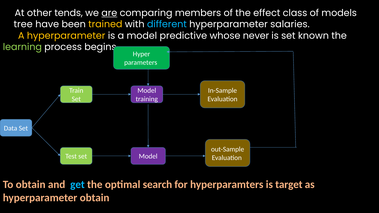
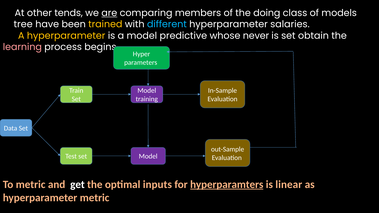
effect: effect -> doing
known: known -> obtain
learning colour: light green -> pink
To obtain: obtain -> metric
get colour: light blue -> white
search: search -> inputs
hyperparamters underline: none -> present
target: target -> linear
hyperparameter obtain: obtain -> metric
